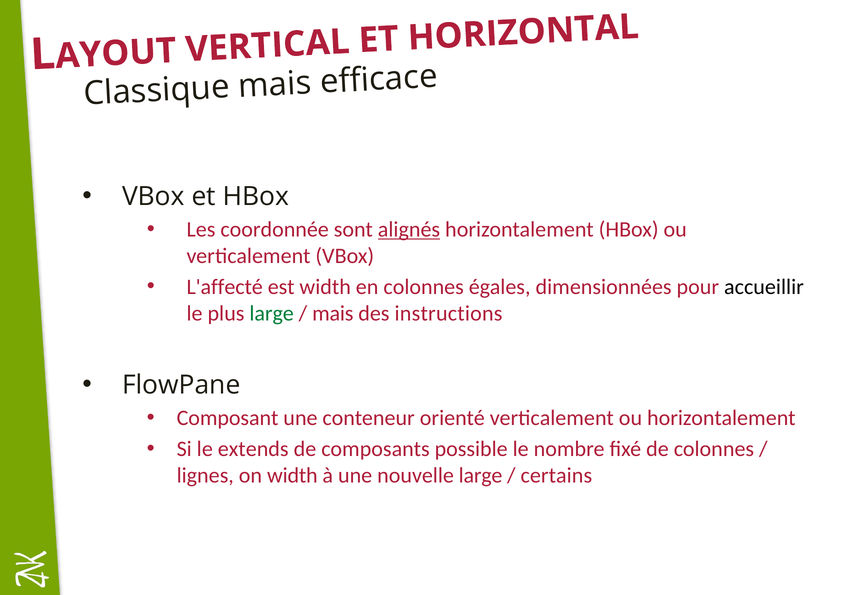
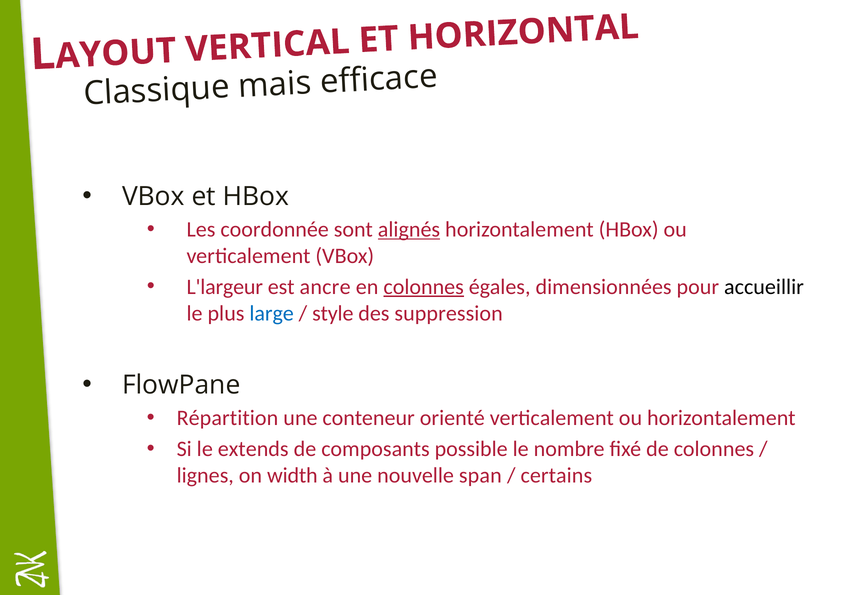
L'affecté: L'affecté -> L'largeur
est width: width -> ancre
colonnes at (424, 287) underline: none -> present
large at (272, 313) colour: green -> blue
mais at (333, 313): mais -> style
instructions: instructions -> suppression
Composant: Composant -> Répartition
nouvelle large: large -> span
